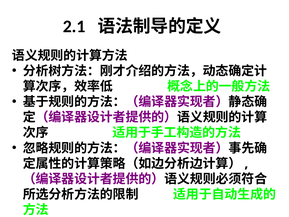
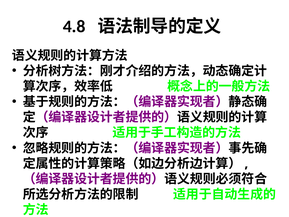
2.1: 2.1 -> 4.8
